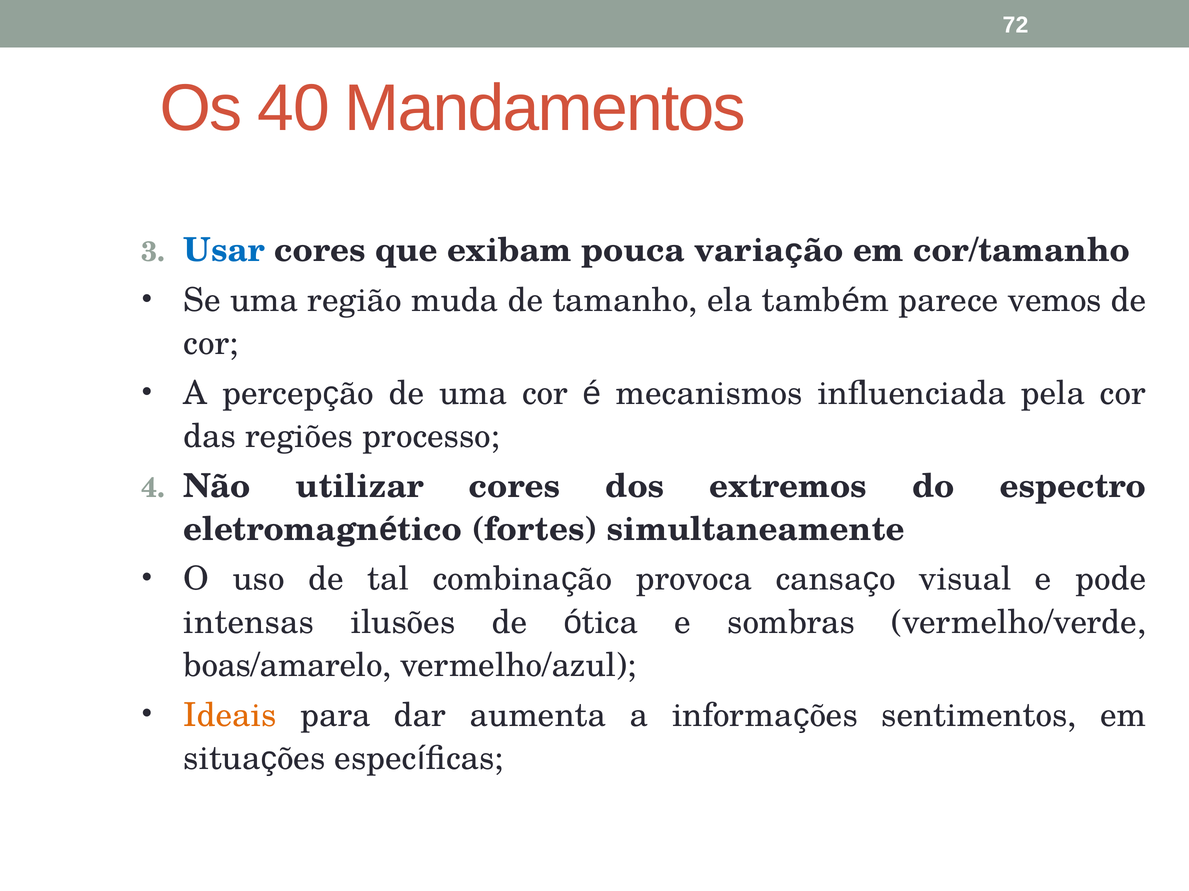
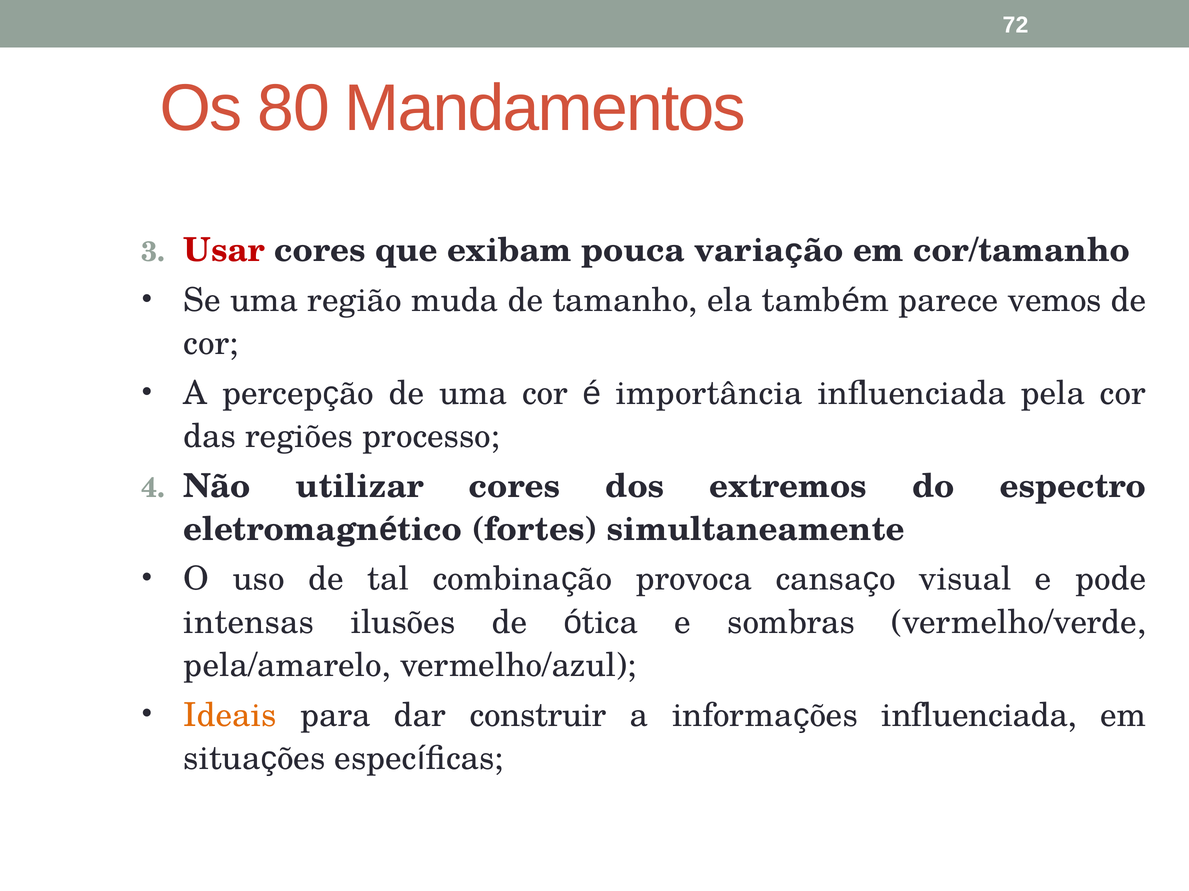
40: 40 -> 80
Usar colour: blue -> red
mecanismos: mecanismos -> importância
boas/amarelo: boas/amarelo -> pela/amarelo
aumenta: aumenta -> construir
sentimentos at (979, 716): sentimentos -> influenciada
